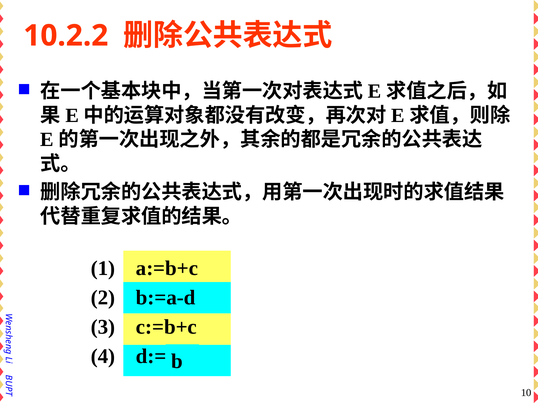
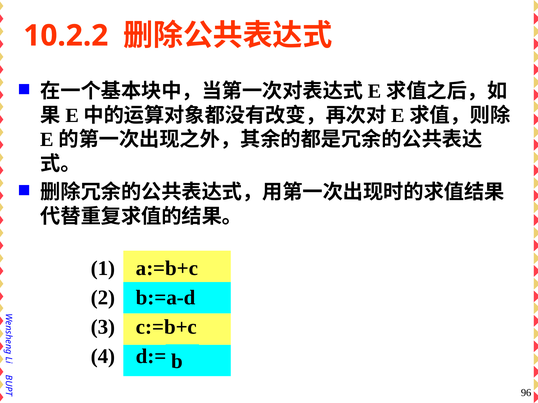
10: 10 -> 96
